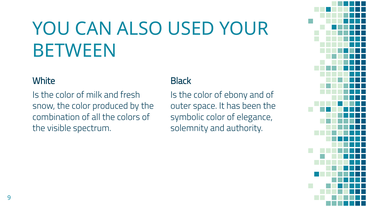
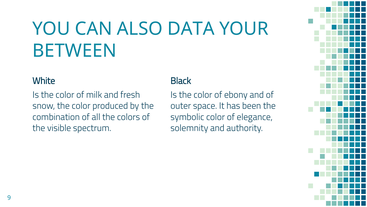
USED: USED -> DATA
